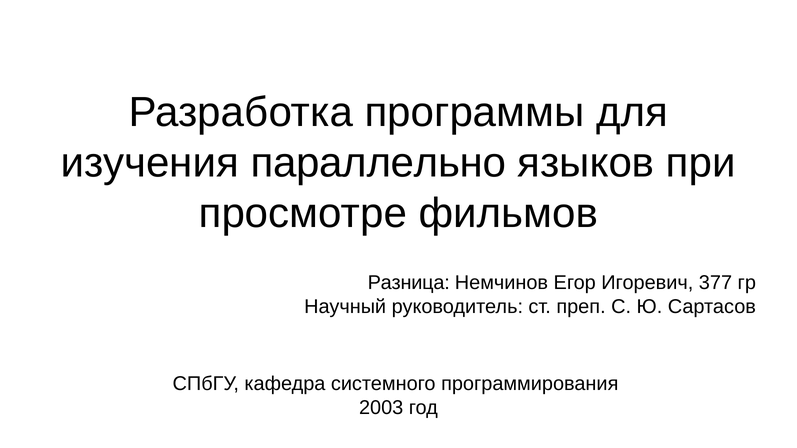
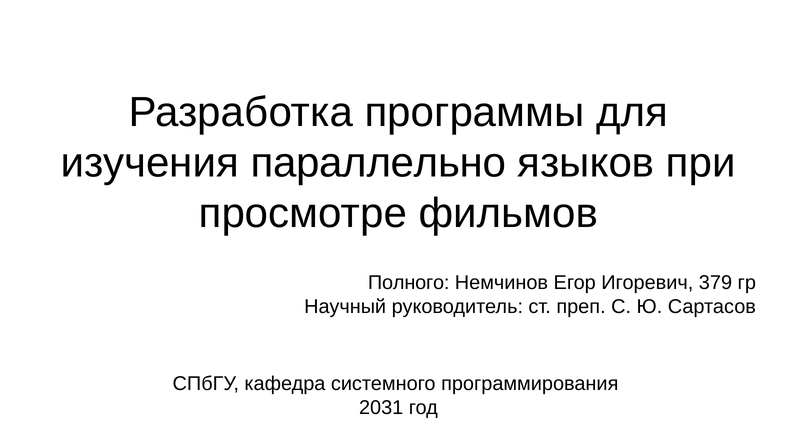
Разница: Разница -> Полного
377: 377 -> 379
2003: 2003 -> 2031
